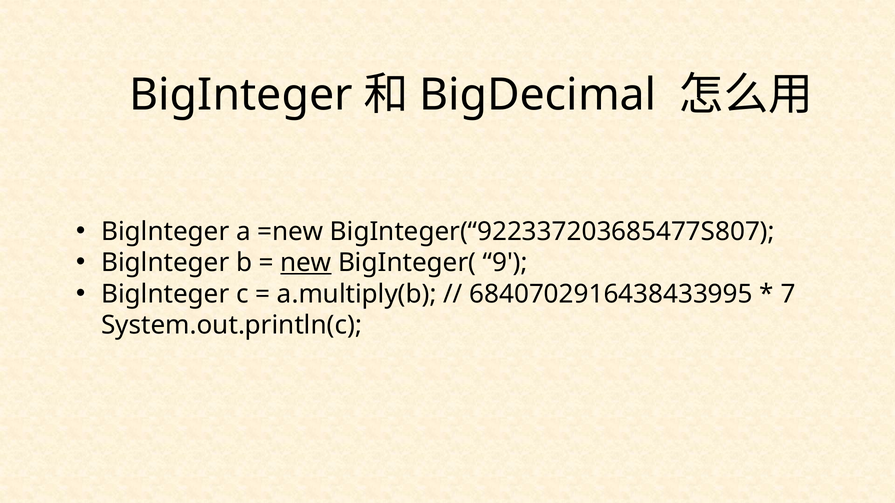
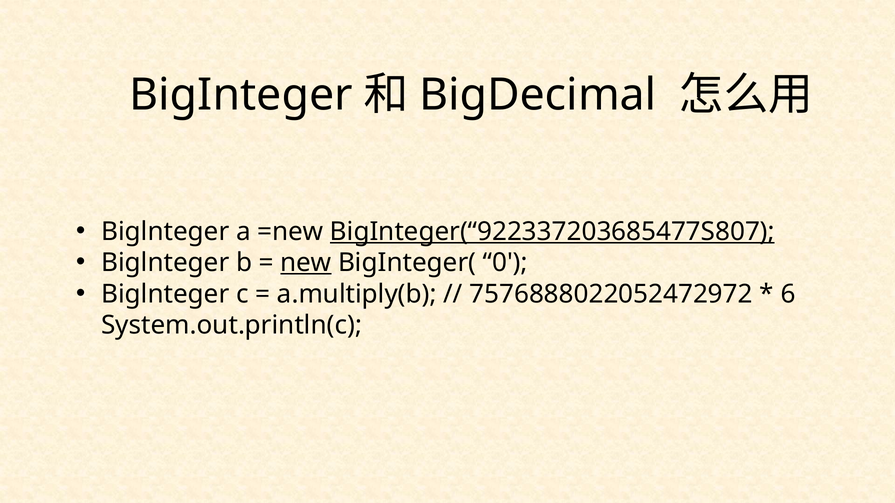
BigInteger(“922337203685477S807 underline: none -> present
9: 9 -> 0
6840702916438433995: 6840702916438433995 -> 7576888022052472972
7: 7 -> 6
